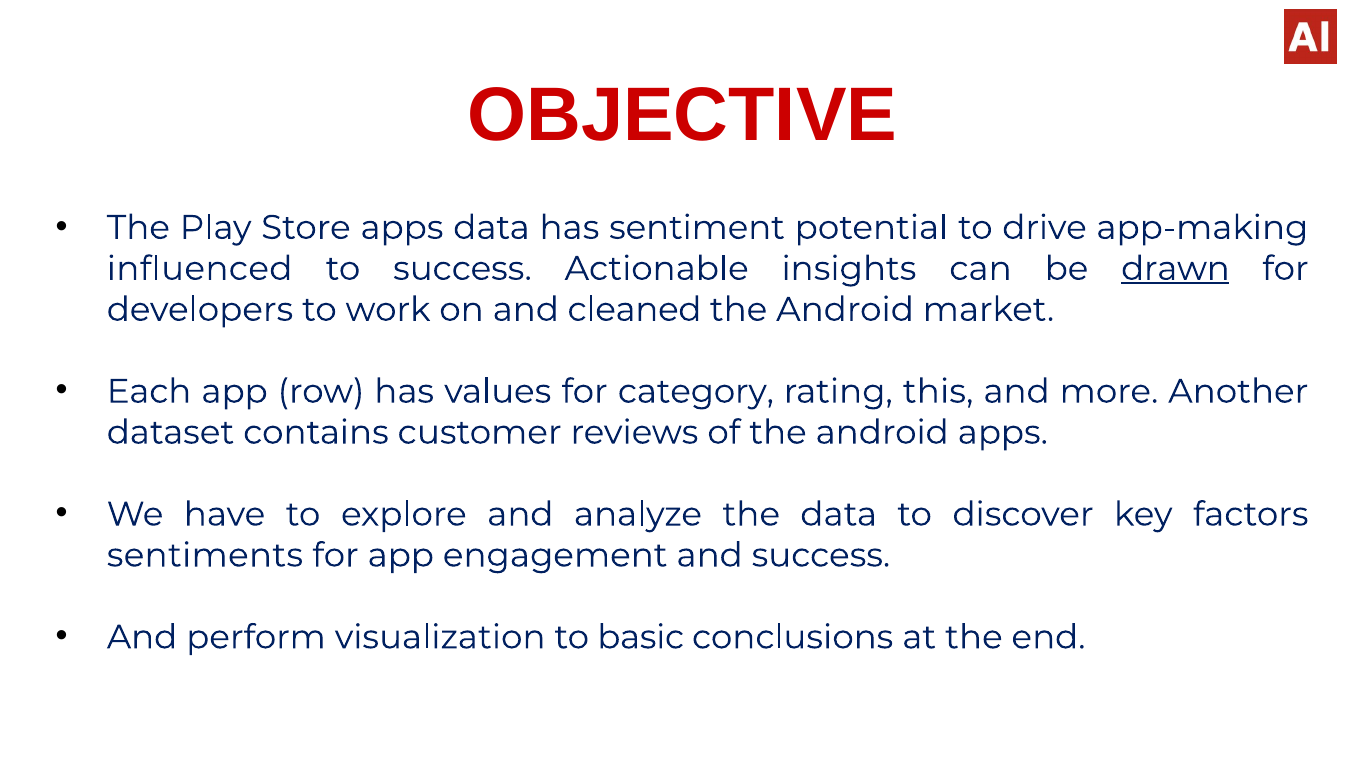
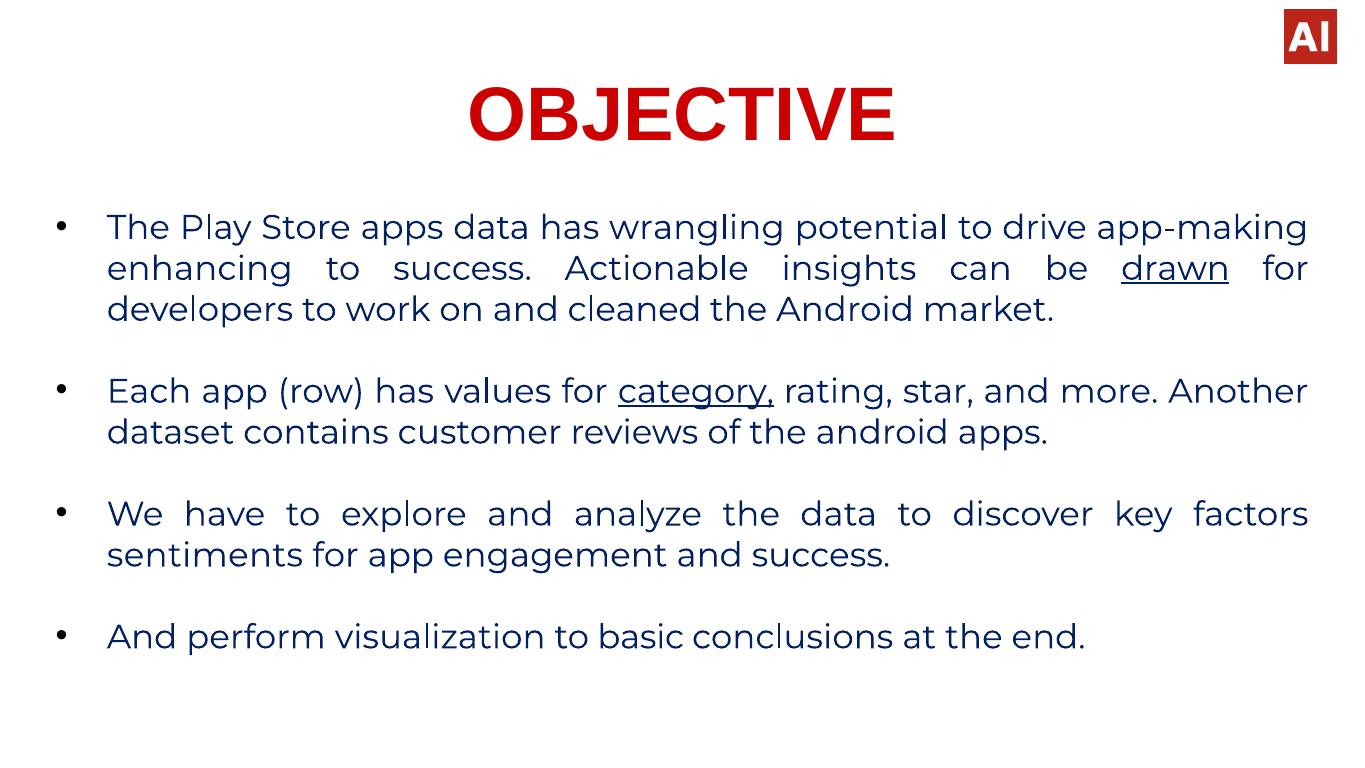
sentiment: sentiment -> wrangling
influenced: influenced -> enhancing
category underline: none -> present
this: this -> star
